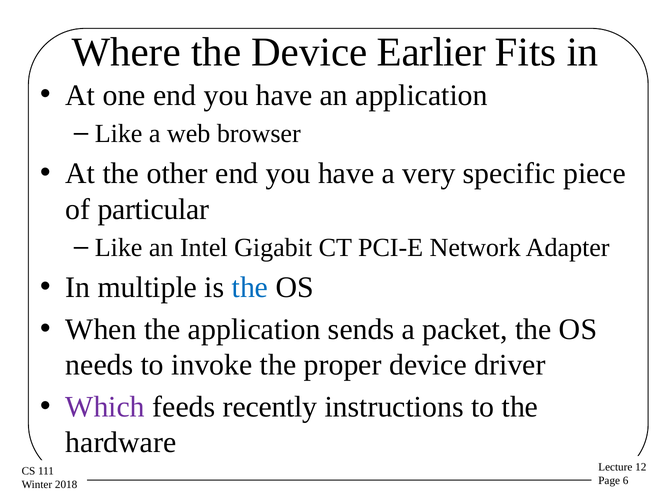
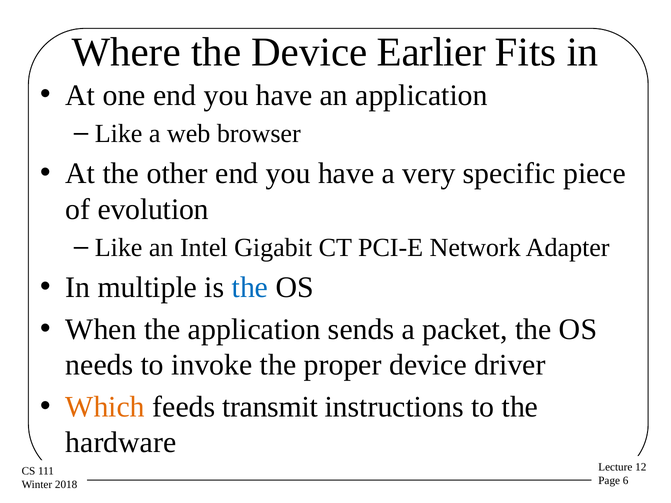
particular: particular -> evolution
Which colour: purple -> orange
recently: recently -> transmit
